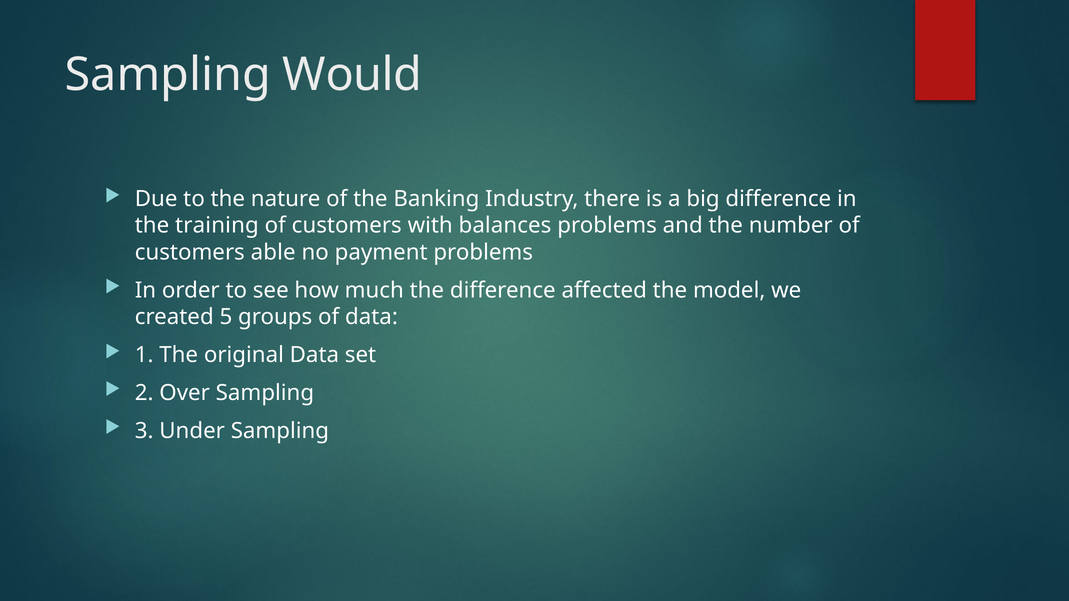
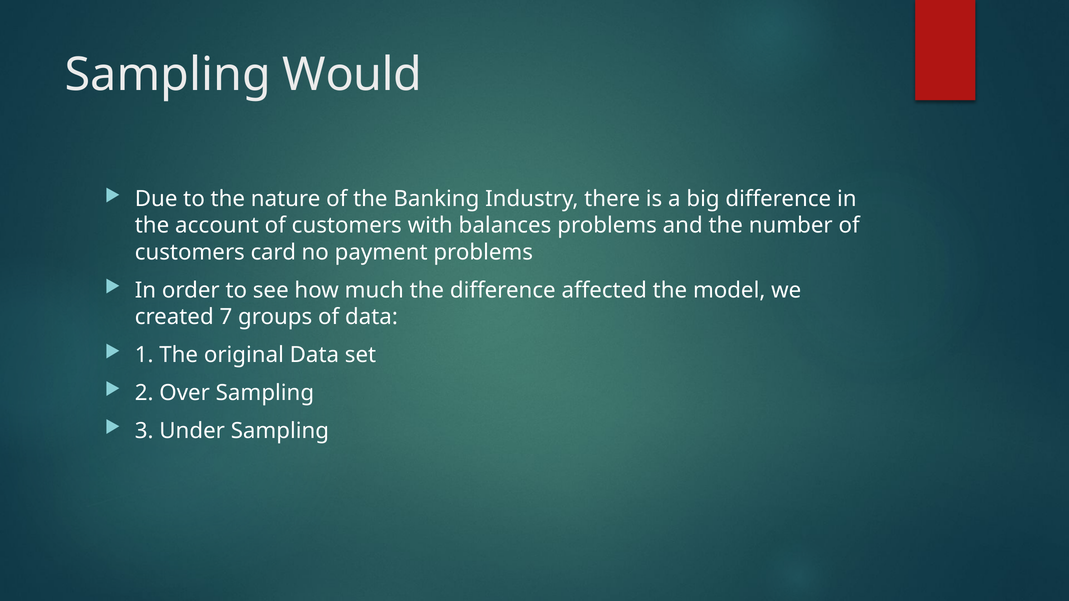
training: training -> account
able: able -> card
5: 5 -> 7
